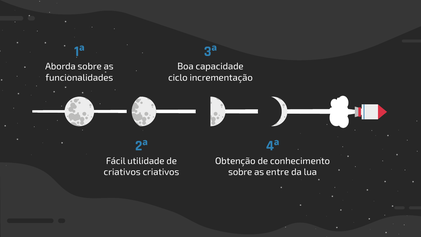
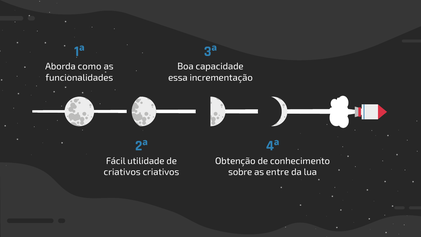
Aborda sobre: sobre -> como
ciclo: ciclo -> essa
